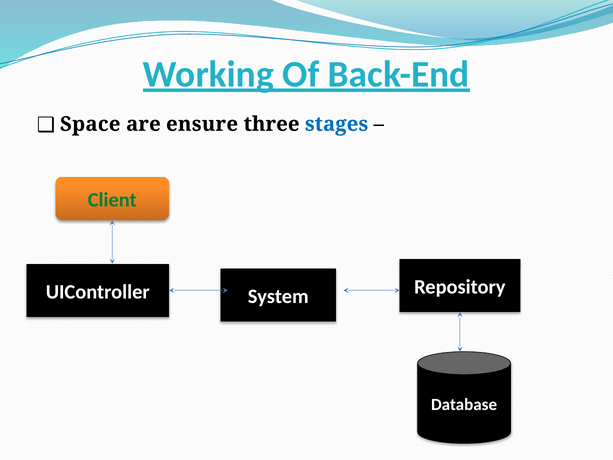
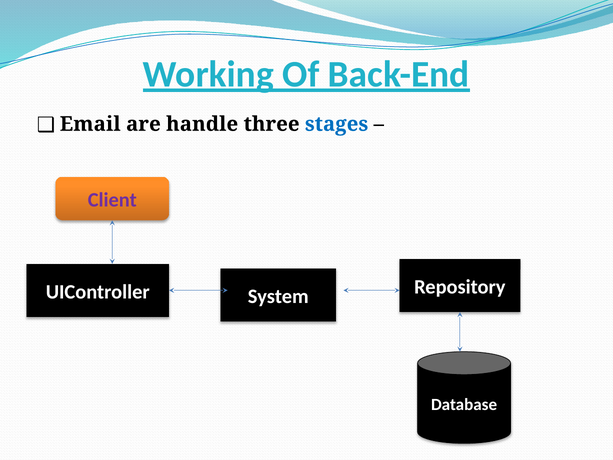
Space: Space -> Email
ensure: ensure -> handle
Client colour: green -> purple
